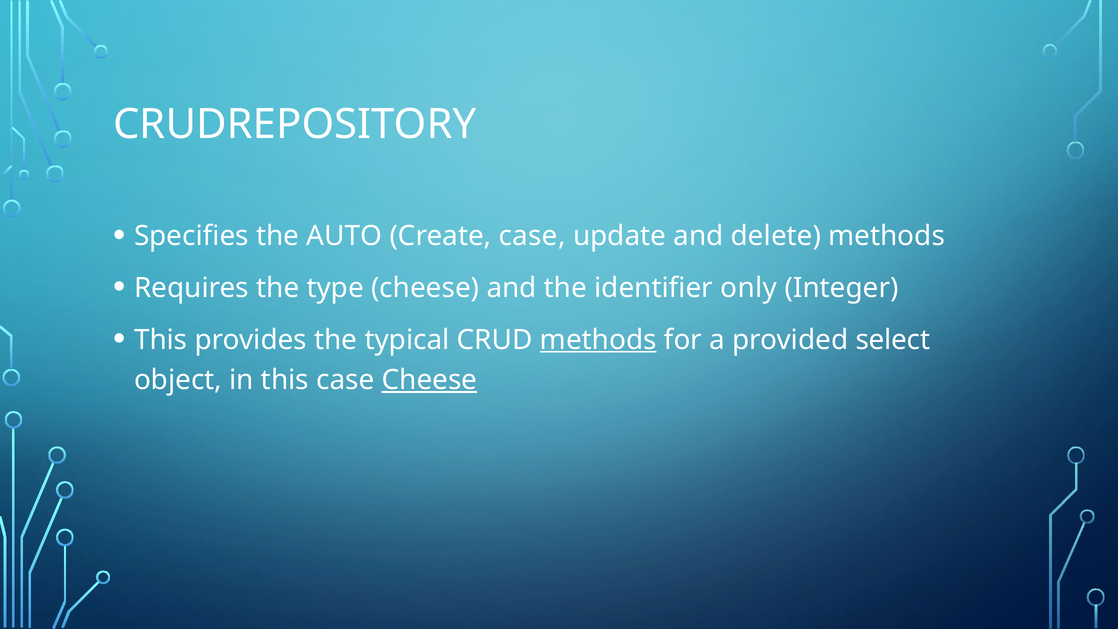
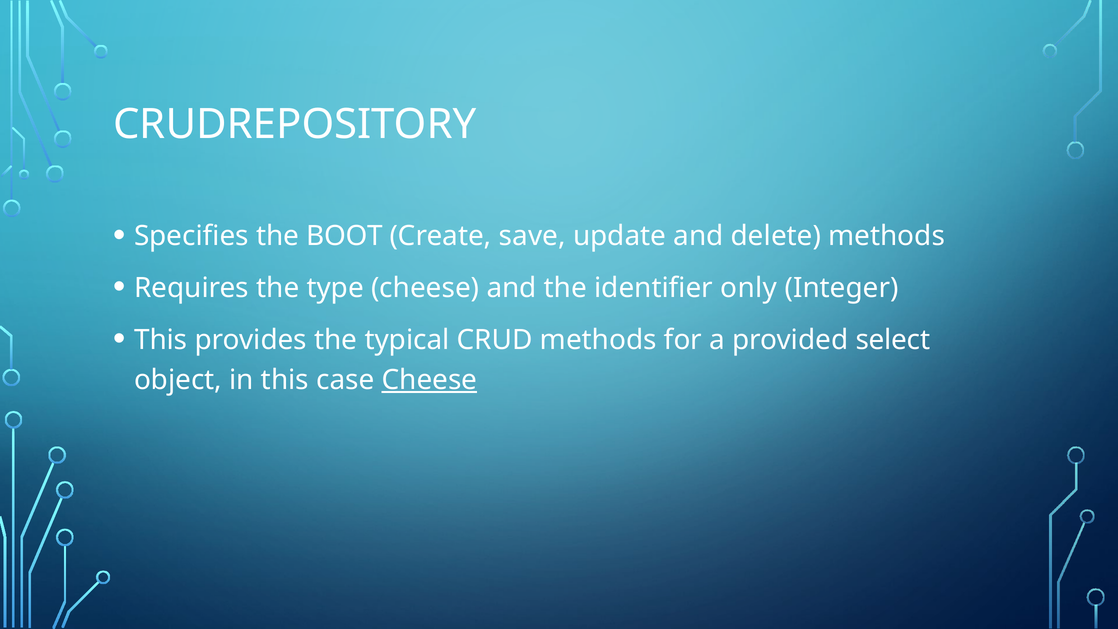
AUTO: AUTO -> BOOT
Create case: case -> save
methods at (598, 340) underline: present -> none
